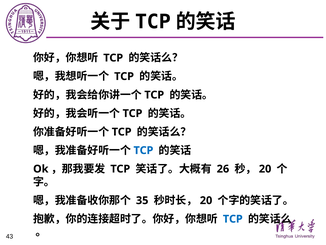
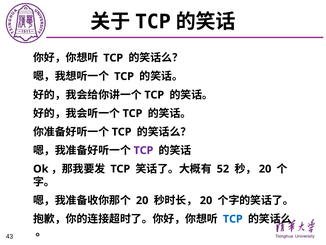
TCP at (143, 150) colour: blue -> purple
26: 26 -> 52
35 at (142, 200): 35 -> 20
